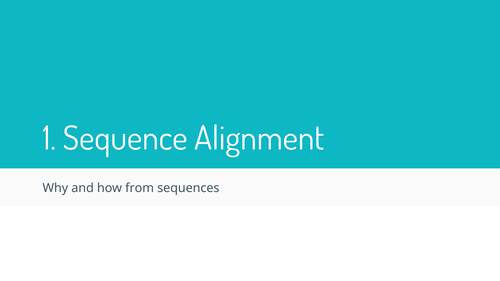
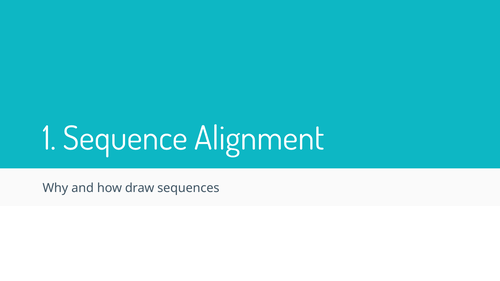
from: from -> draw
